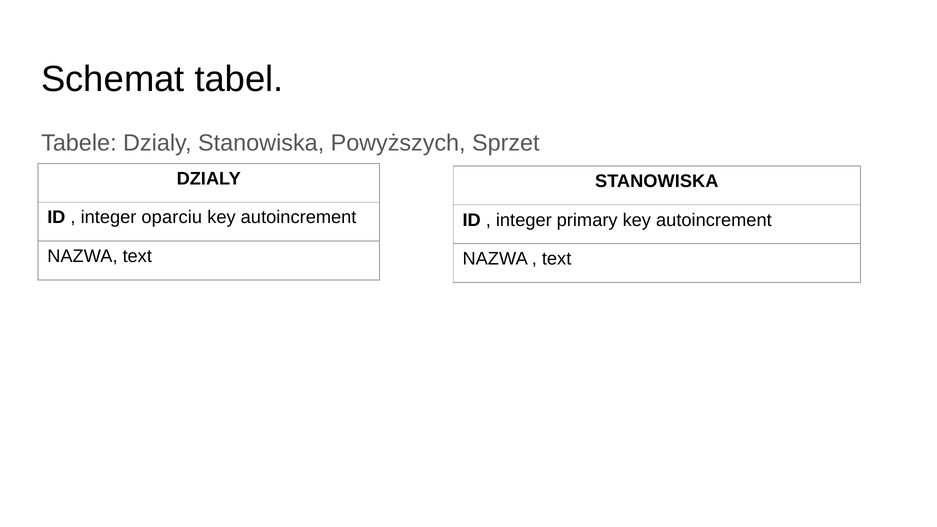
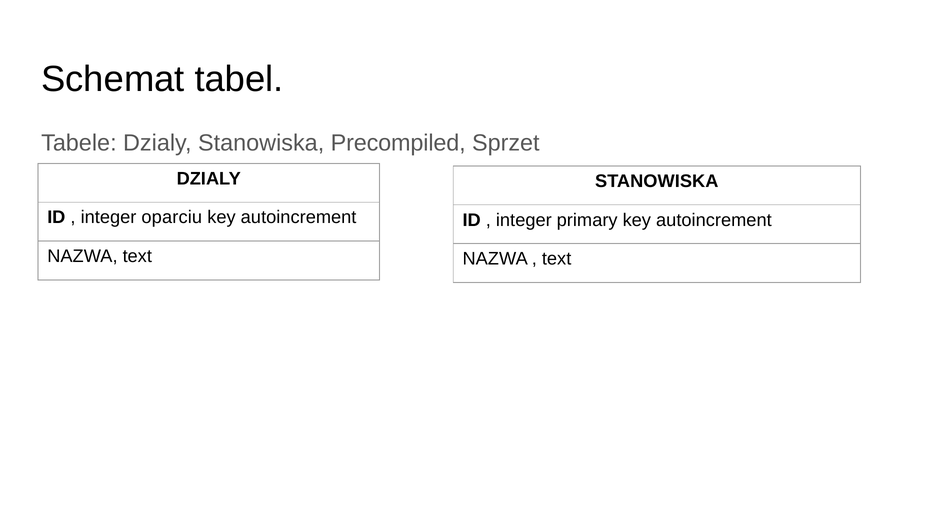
Powyższych: Powyższych -> Precompiled
